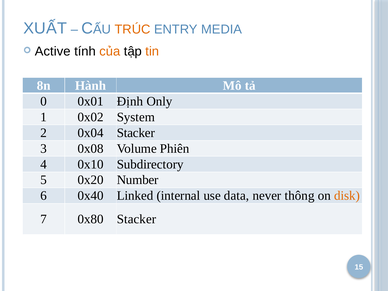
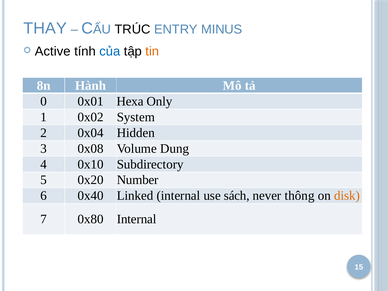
XUẤT: XUẤT -> THAY
TRÚC colour: orange -> black
MEDIA: MEDIA -> MINUS
của colour: orange -> blue
Định: Định -> Hexa
0x04 Stacker: Stacker -> Hidden
Phiên: Phiên -> Dung
data: data -> sách
0x80 Stacker: Stacker -> Internal
